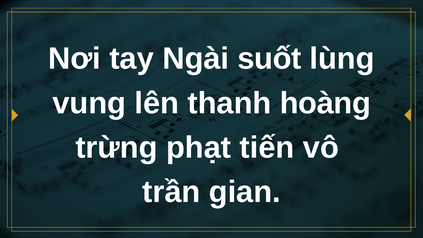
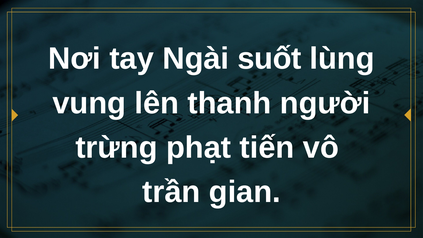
hoàng: hoàng -> người
